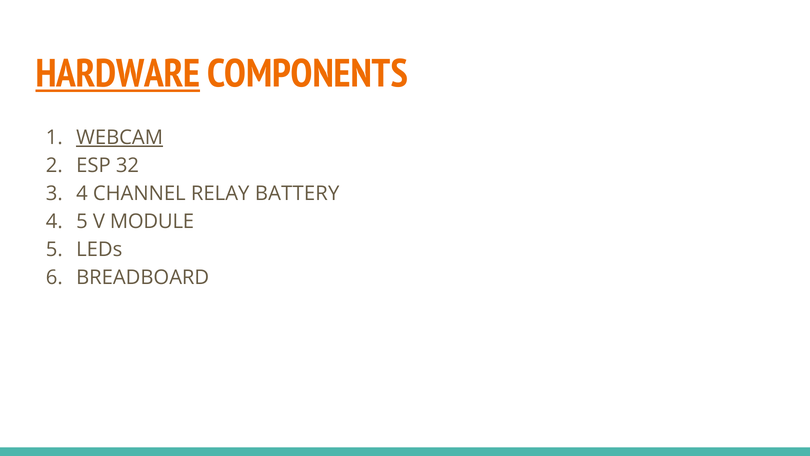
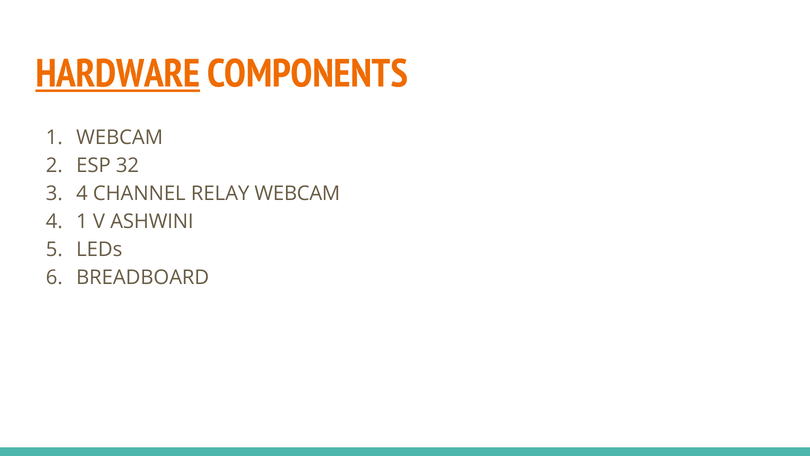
WEBCAM at (120, 137) underline: present -> none
RELAY BATTERY: BATTERY -> WEBCAM
4 5: 5 -> 1
MODULE: MODULE -> ASHWINI
